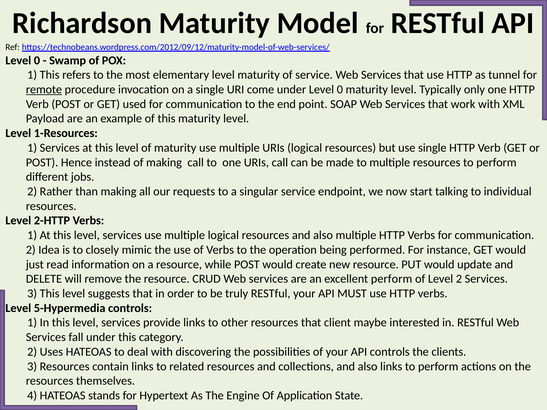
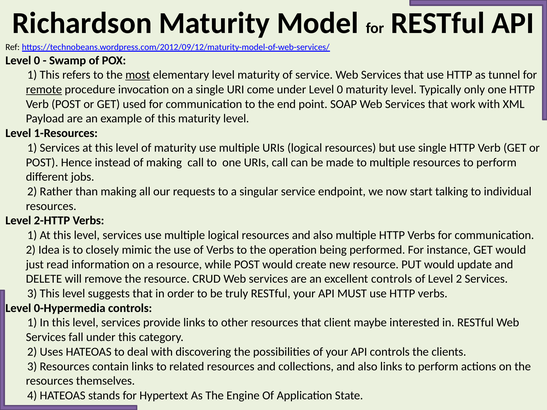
most underline: none -> present
excellent perform: perform -> controls
5-Hypermedia: 5-Hypermedia -> 0-Hypermedia
